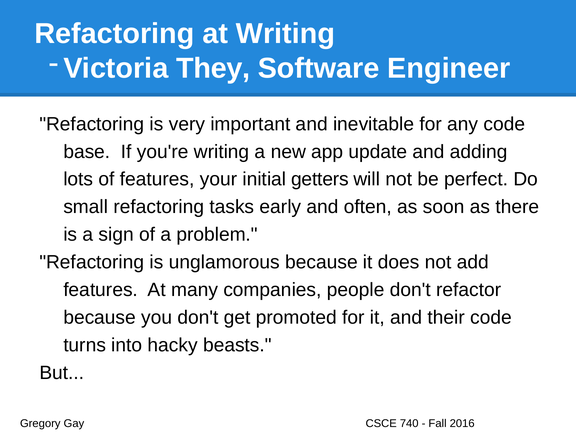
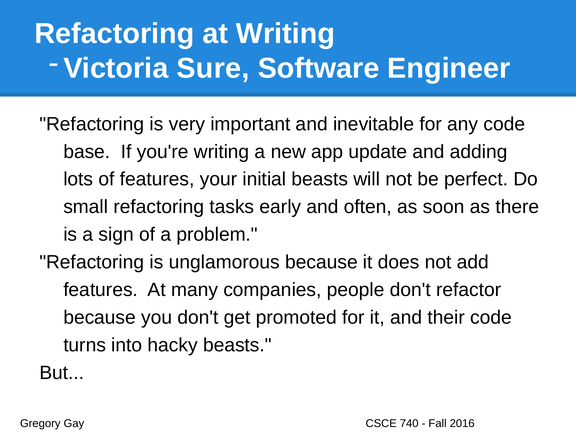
They: They -> Sure
initial getters: getters -> beasts
